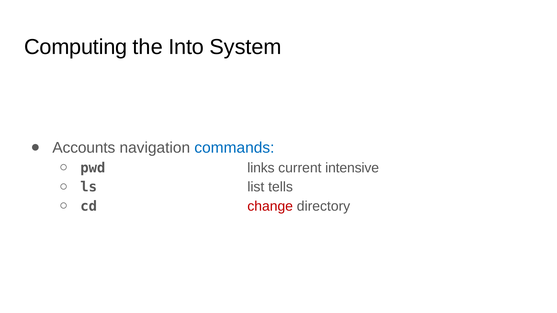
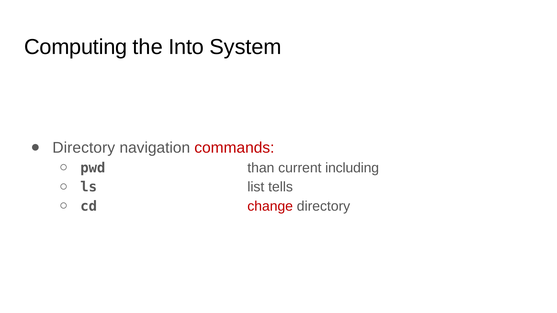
Accounts at (84, 148): Accounts -> Directory
commands colour: blue -> red
links: links -> than
intensive: intensive -> including
